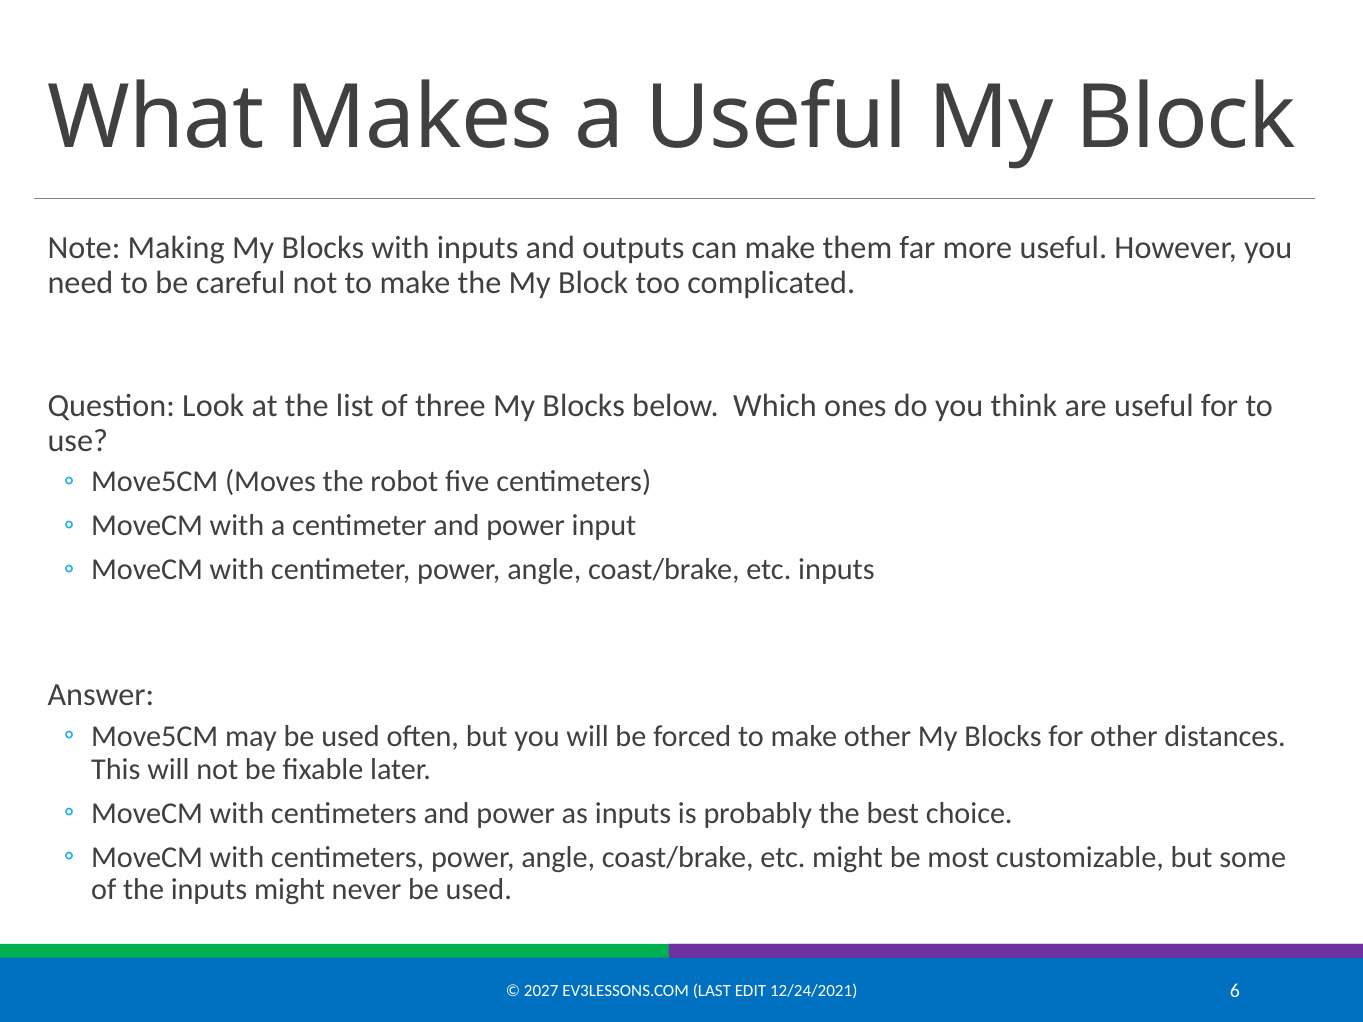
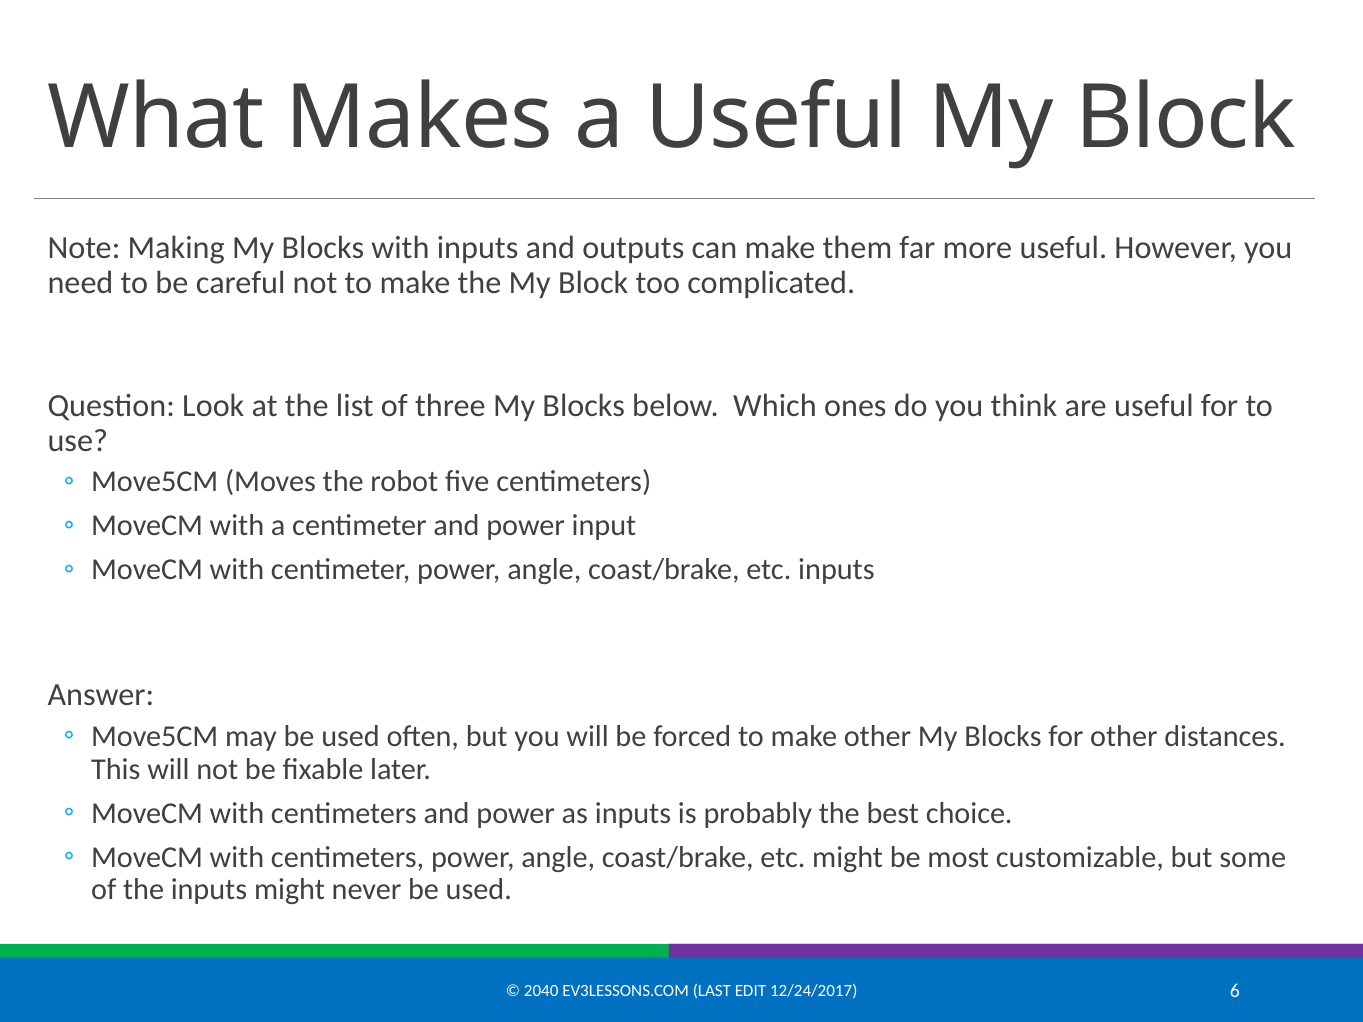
2027: 2027 -> 2040
12/24/2021: 12/24/2021 -> 12/24/2017
